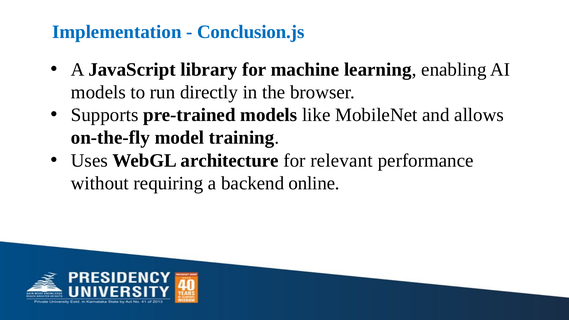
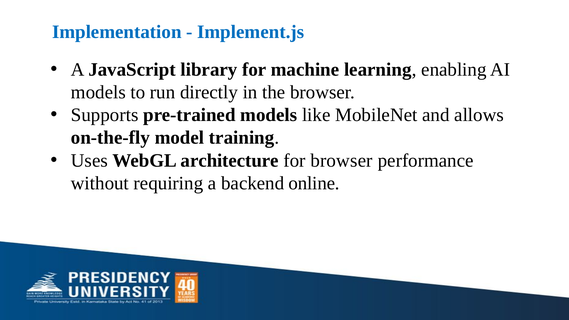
Conclusion.js: Conclusion.js -> Implement.js
for relevant: relevant -> browser
